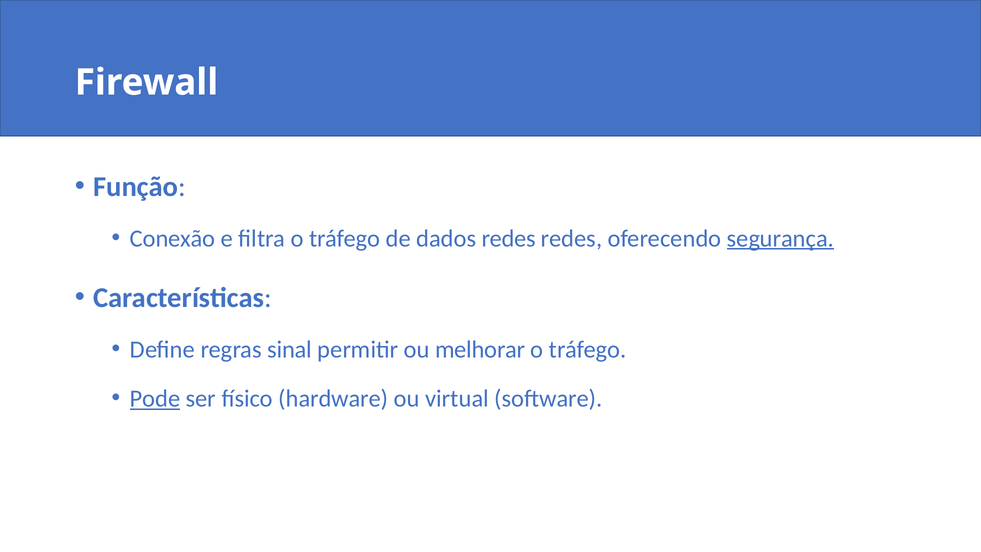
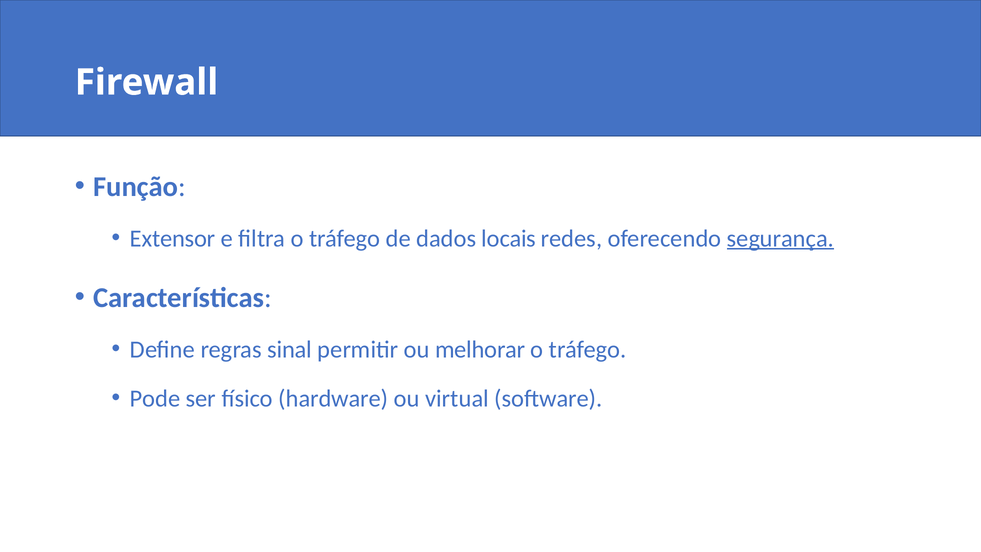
Conexão: Conexão -> Extensor
dados redes: redes -> locais
Pode underline: present -> none
